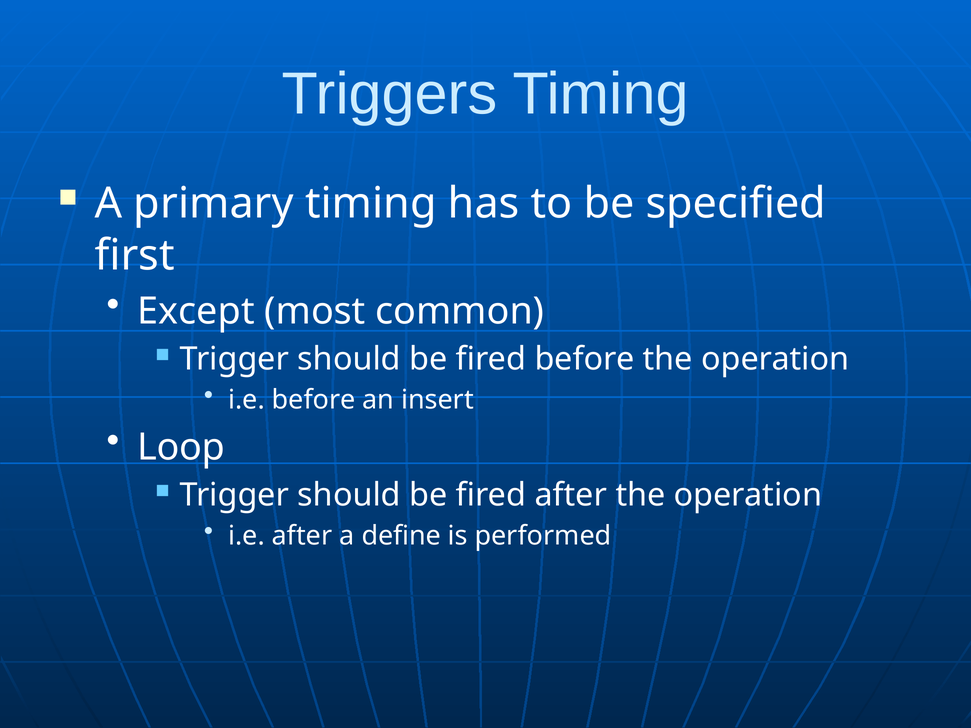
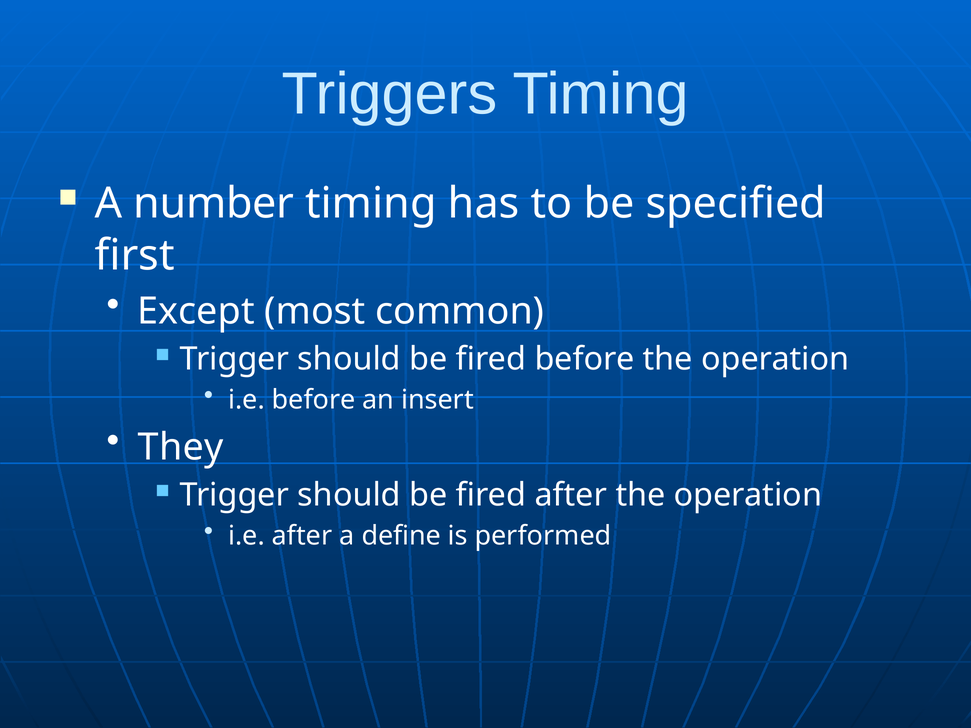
primary: primary -> number
Loop: Loop -> They
